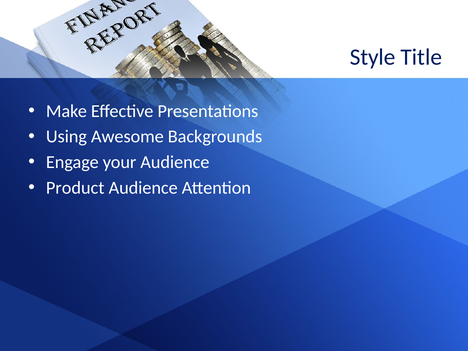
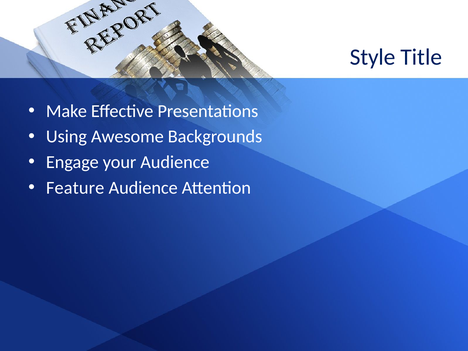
Product: Product -> Feature
